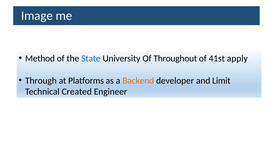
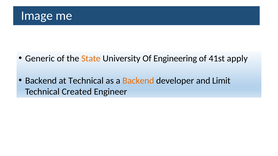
Method: Method -> Generic
State colour: blue -> orange
Throughout: Throughout -> Engineering
Through at (41, 81): Through -> Backend
at Platforms: Platforms -> Technical
